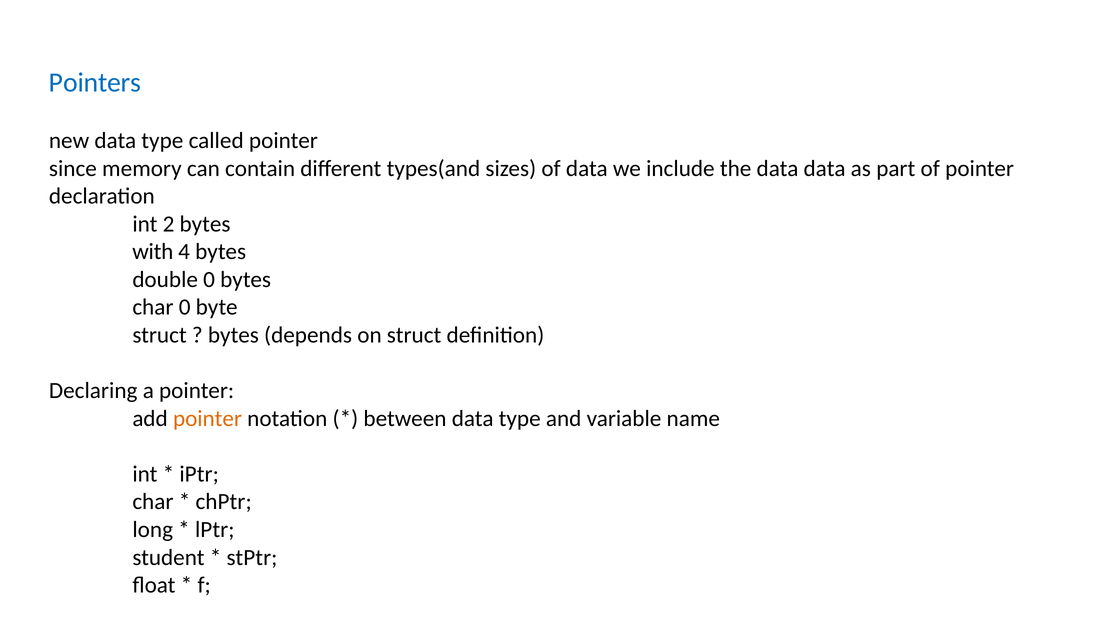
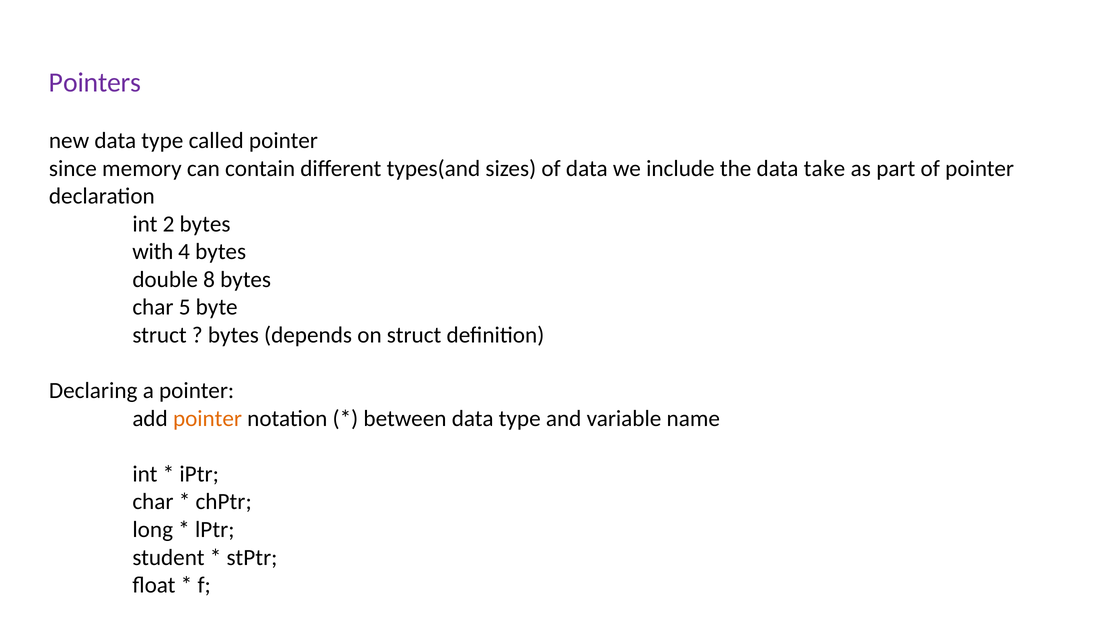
Pointers colour: blue -> purple
data data: data -> take
double 0: 0 -> 8
char 0: 0 -> 5
